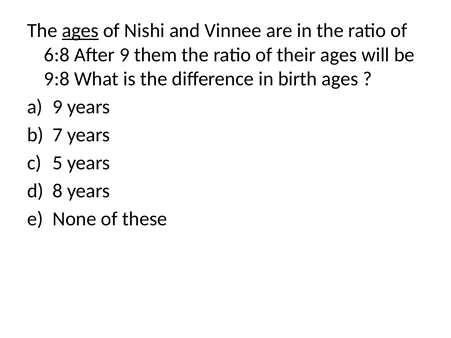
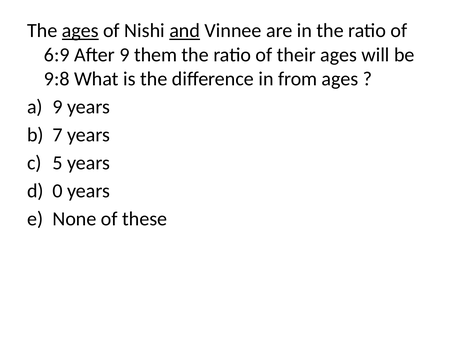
and underline: none -> present
6:8: 6:8 -> 6:9
birth: birth -> from
8: 8 -> 0
